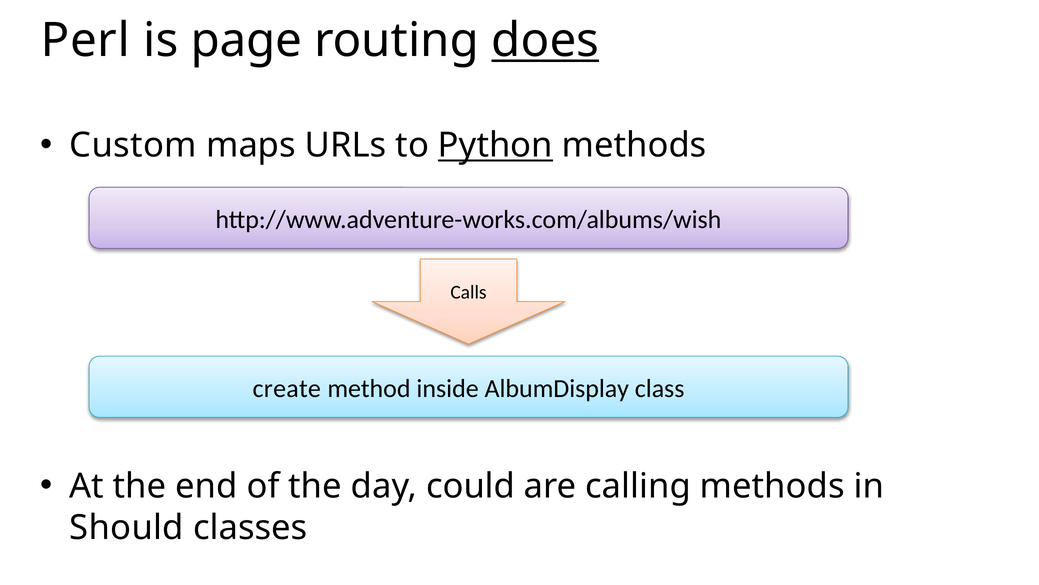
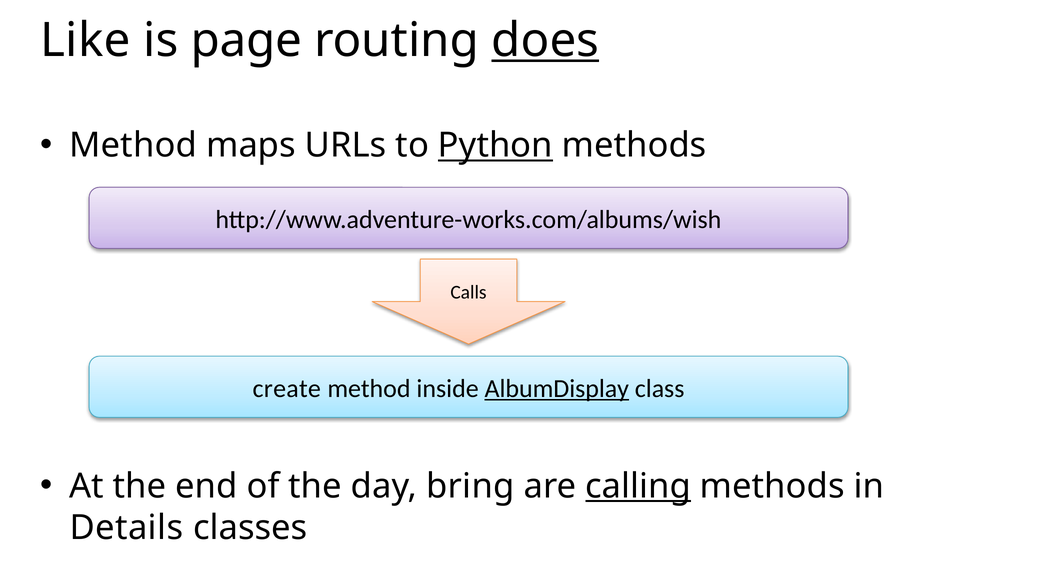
Perl: Perl -> Like
Custom at (133, 145): Custom -> Method
AlbumDisplay underline: none -> present
could: could -> bring
calling underline: none -> present
Should: Should -> Details
